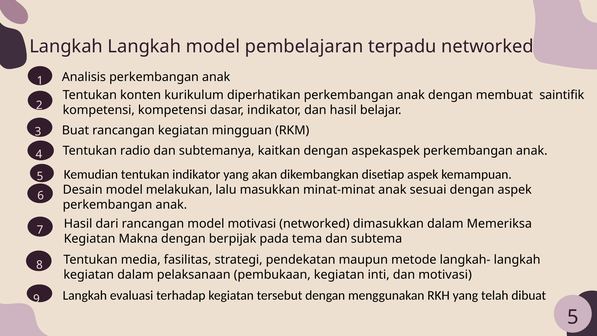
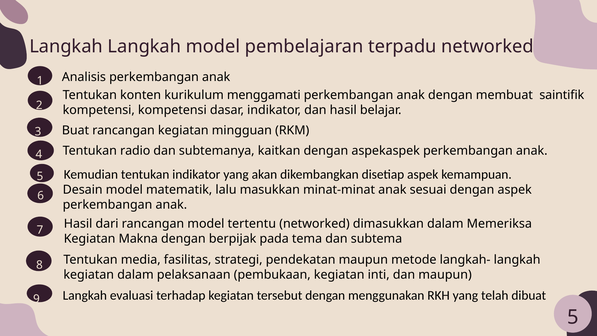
diperhatikan: diperhatikan -> menggamati
melakukan: melakukan -> matematik
model motivasi: motivasi -> tertentu
dan motivasi: motivasi -> maupun
